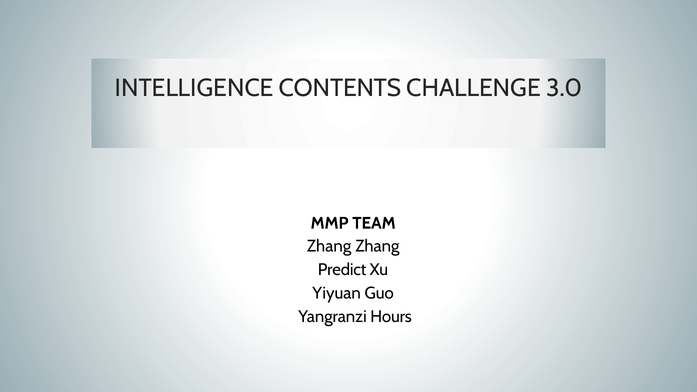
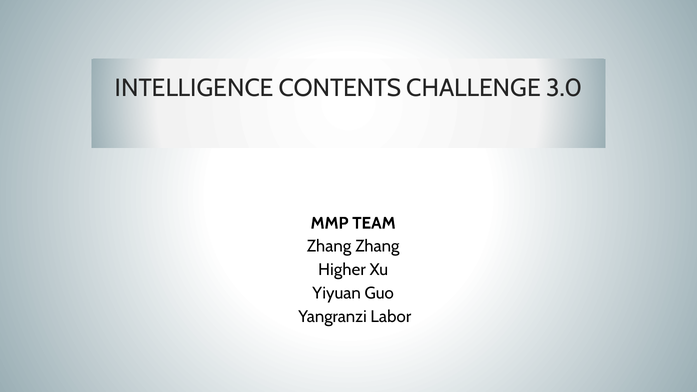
Predict: Predict -> Higher
Hours: Hours -> Labor
